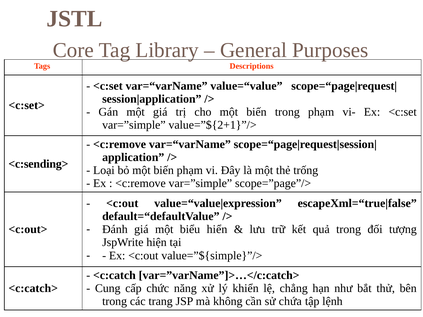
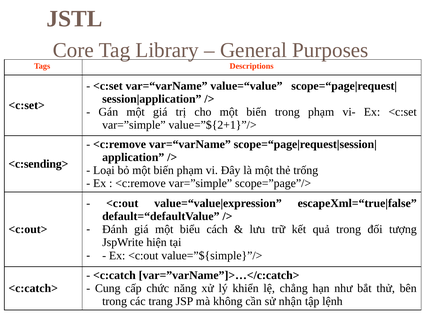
hiển: hiển -> cách
chứa: chứa -> nhận
